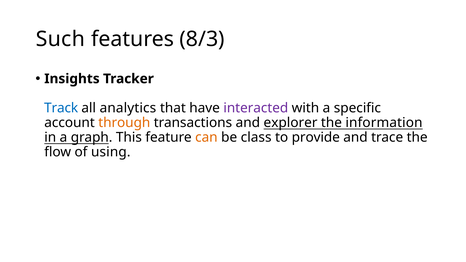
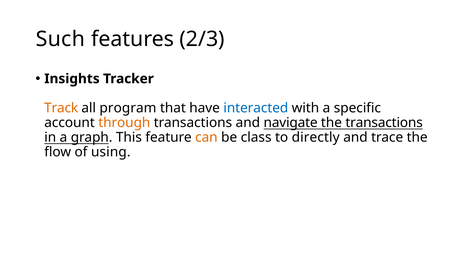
8/3: 8/3 -> 2/3
Track colour: blue -> orange
analytics: analytics -> program
interacted colour: purple -> blue
explorer: explorer -> navigate
the information: information -> transactions
provide: provide -> directly
